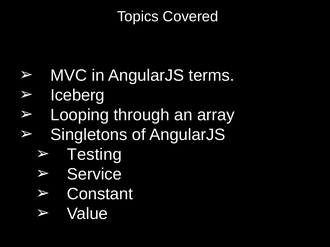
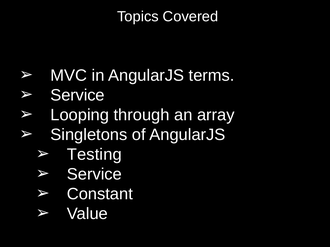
Iceberg at (78, 95): Iceberg -> Service
